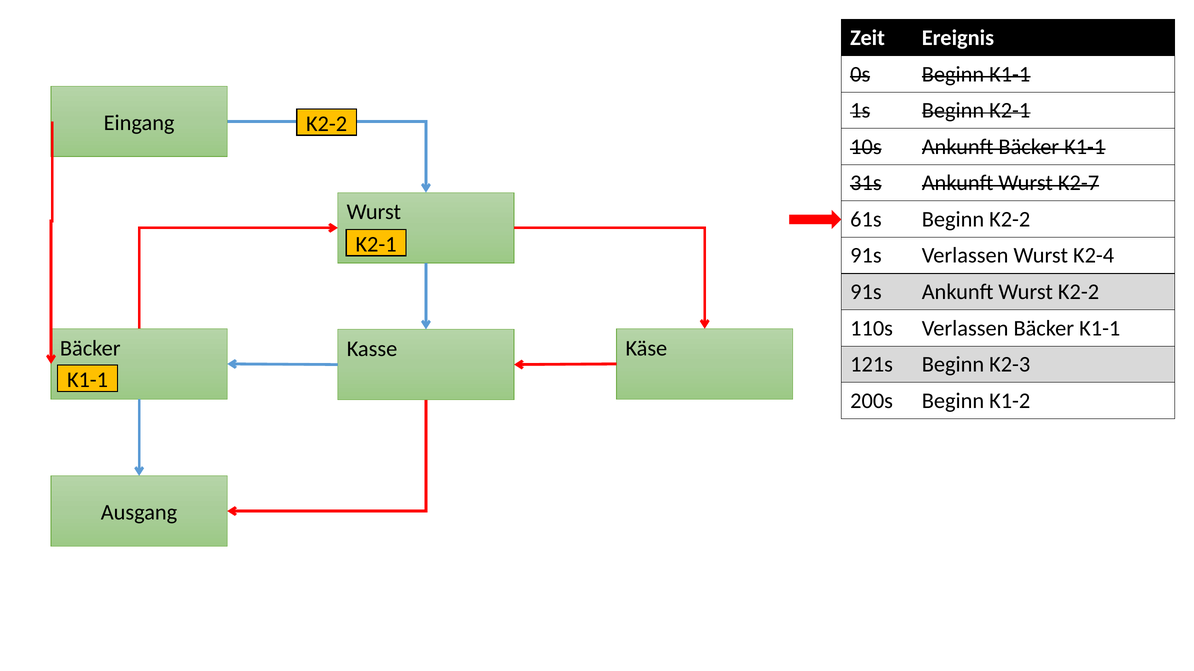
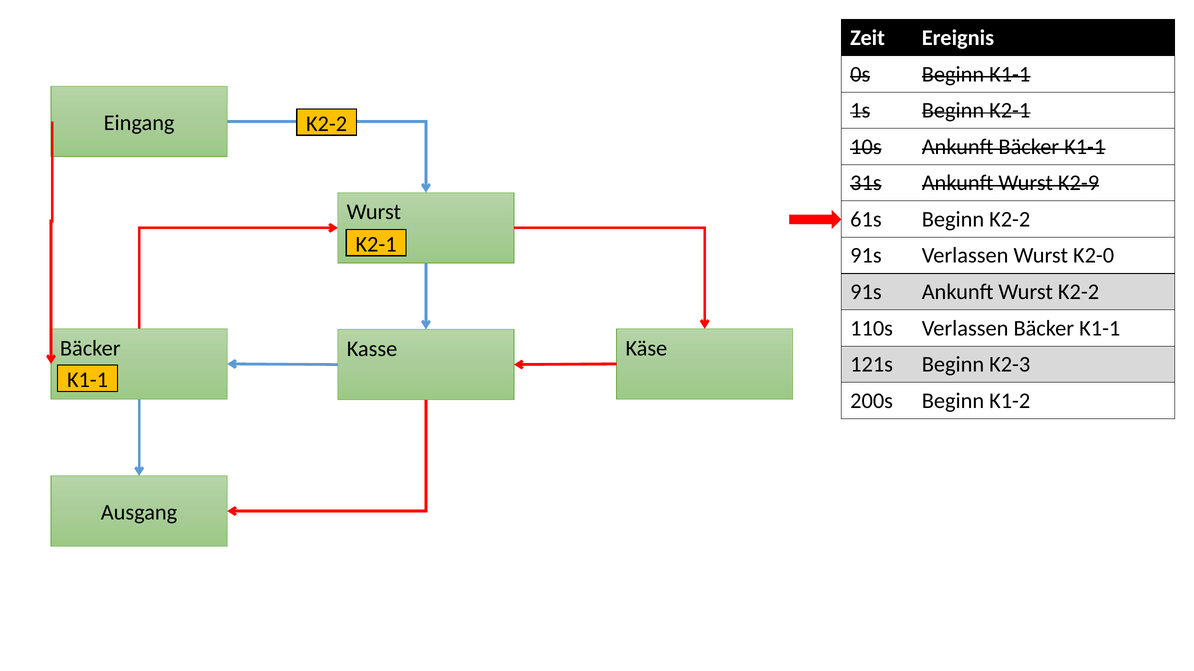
K2-7: K2-7 -> K2-9
K2-4: K2-4 -> K2-0
